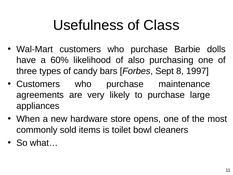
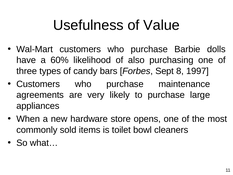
Class: Class -> Value
